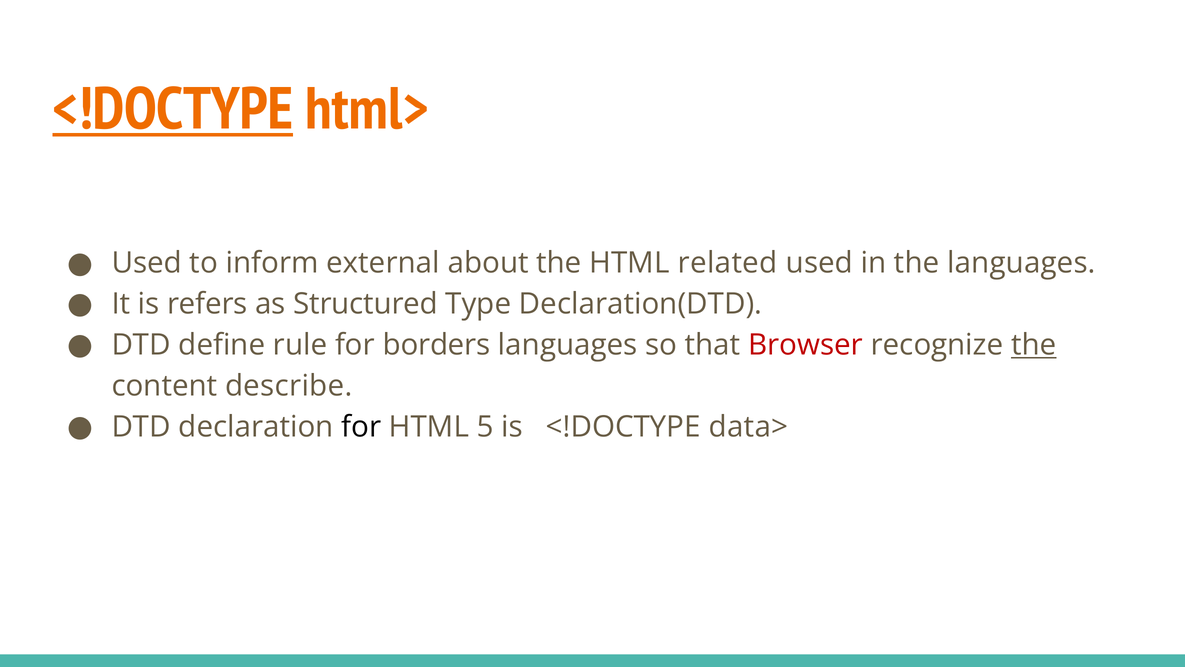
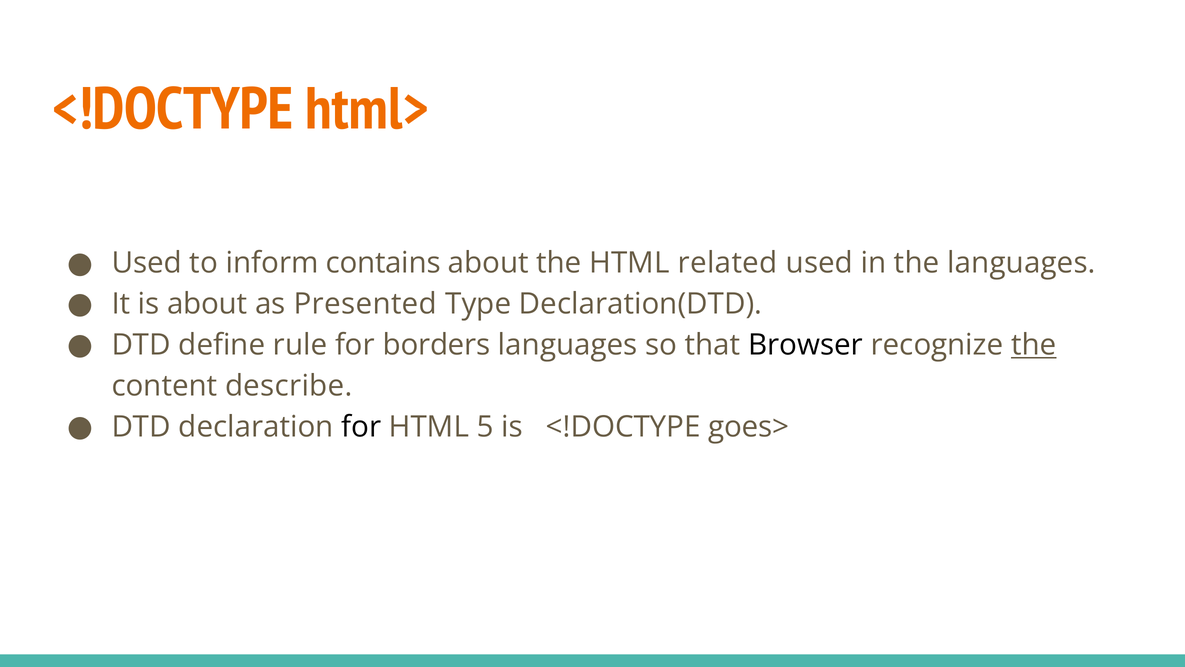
<!DOCTYPE at (173, 109) underline: present -> none
external: external -> contains
is refers: refers -> about
Structured: Structured -> Presented
Browser colour: red -> black
data>: data> -> goes>
